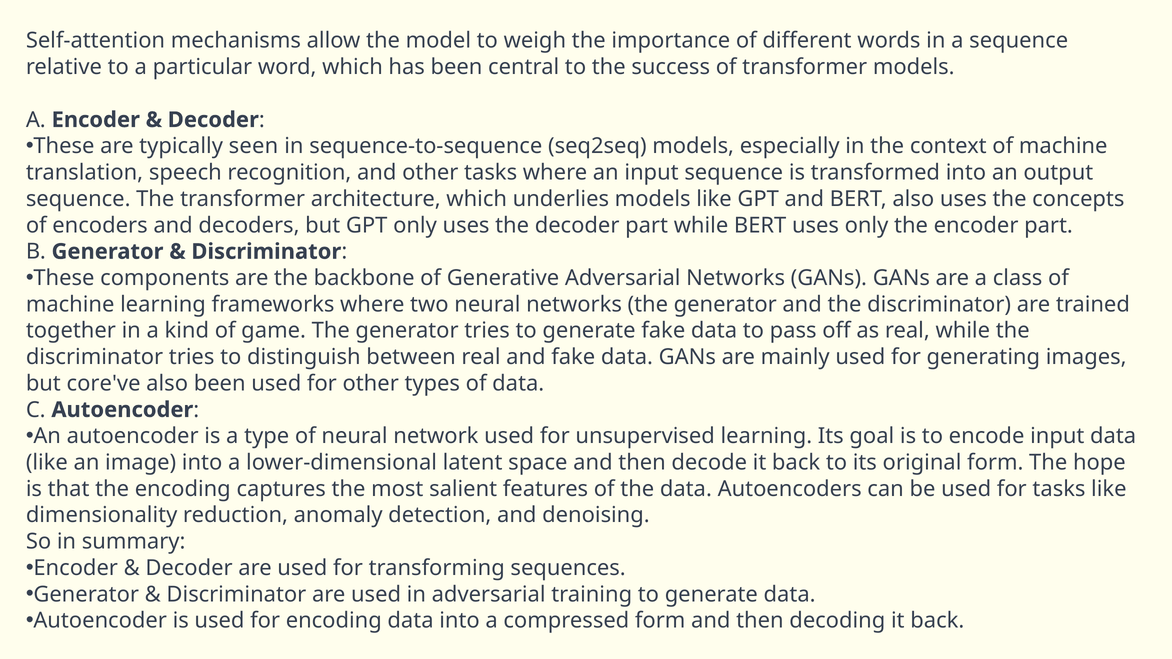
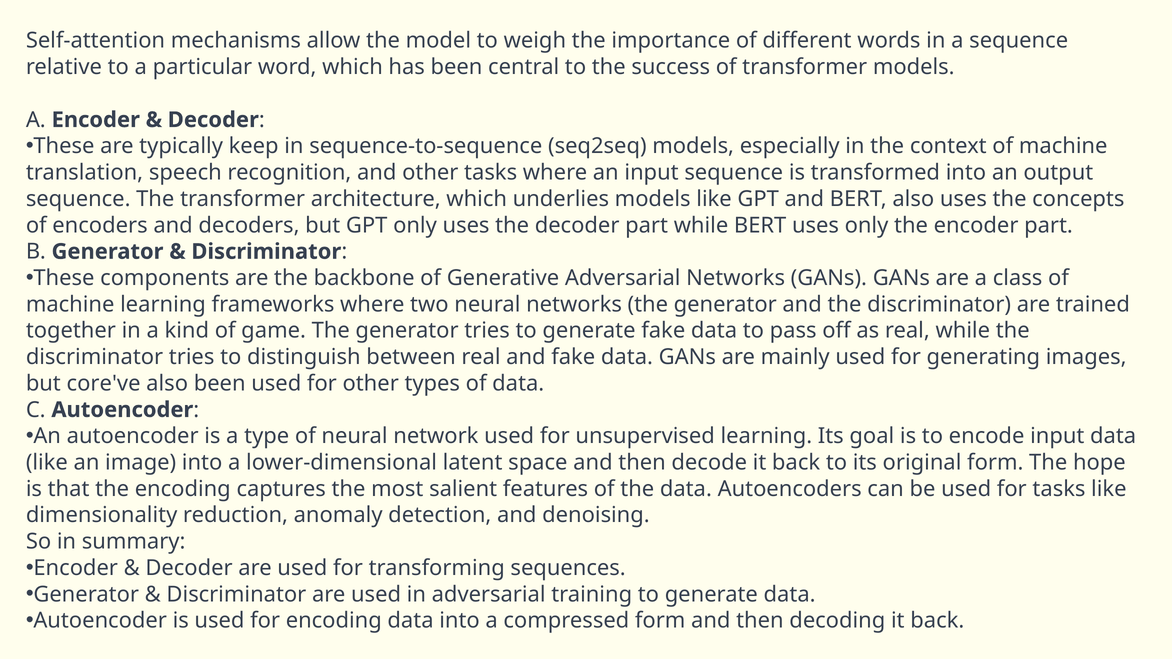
seen: seen -> keep
